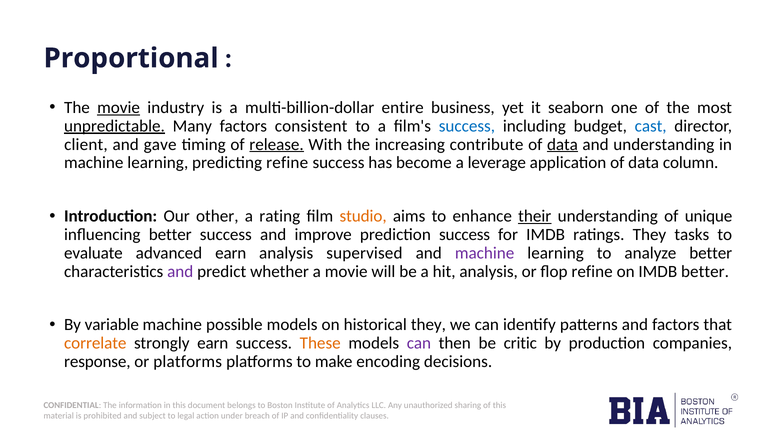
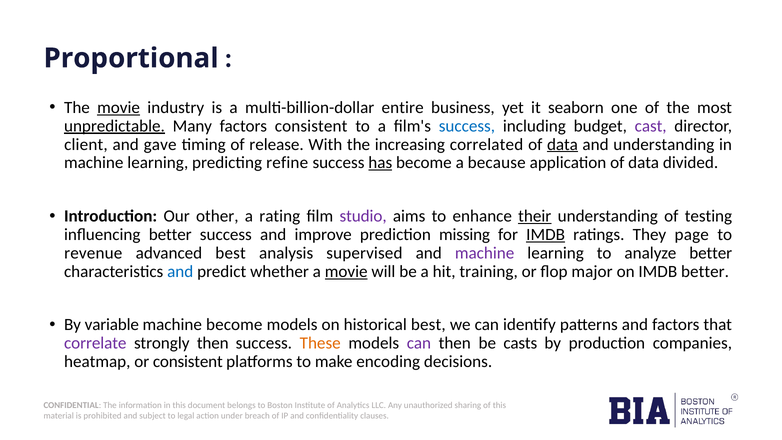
cast colour: blue -> purple
release underline: present -> none
contribute: contribute -> correlated
has underline: none -> present
leverage: leverage -> because
column: column -> divided
studio colour: orange -> purple
unique: unique -> testing
prediction success: success -> missing
IMDB at (546, 235) underline: none -> present
tasks: tasks -> page
evaluate: evaluate -> revenue
advanced earn: earn -> best
and at (180, 271) colour: purple -> blue
movie at (346, 271) underline: none -> present
hit analysis: analysis -> training
flop refine: refine -> major
machine possible: possible -> become
historical they: they -> best
correlate colour: orange -> purple
strongly earn: earn -> then
critic: critic -> casts
response: response -> heatmap
or platforms: platforms -> consistent
